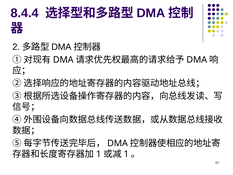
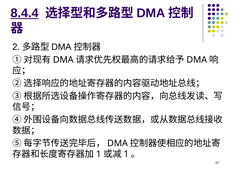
8.4.4 underline: none -> present
